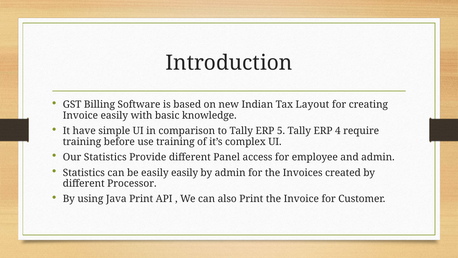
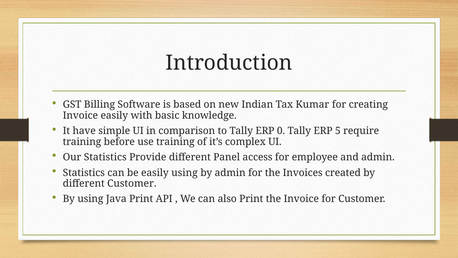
Layout: Layout -> Kumar
5: 5 -> 0
4: 4 -> 5
easily easily: easily -> using
different Processor: Processor -> Customer
